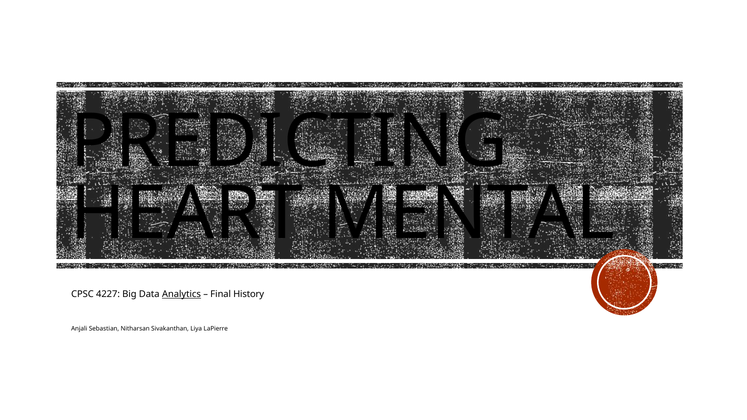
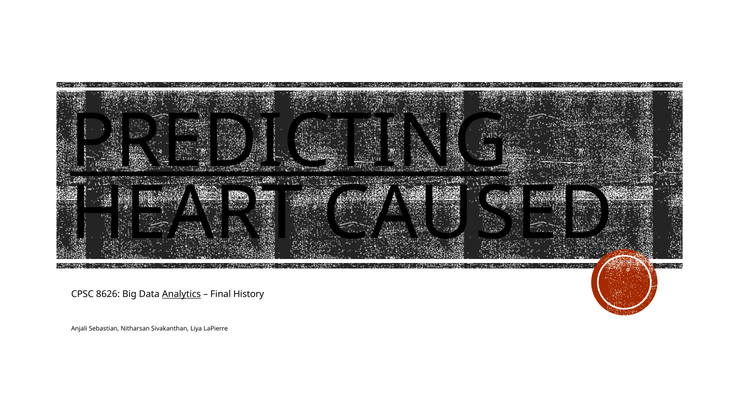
PREDICTING underline: none -> present
MENTAL: MENTAL -> CAUSED
4227: 4227 -> 8626
